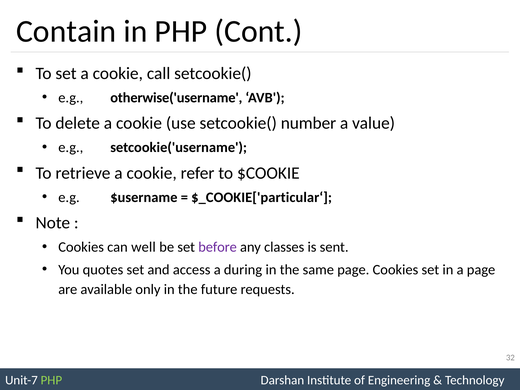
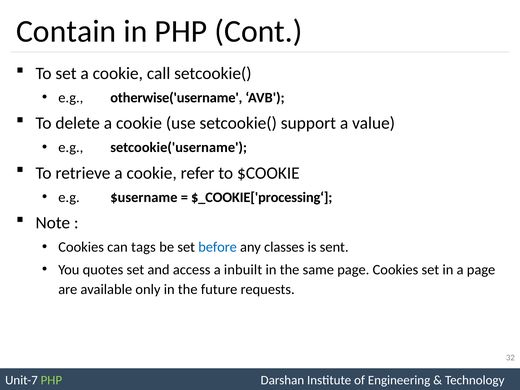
number: number -> support
$_COOKIE['particular‘: $_COOKIE['particular‘ -> $_COOKIE['processing‘
well: well -> tags
before colour: purple -> blue
during: during -> inbuilt
